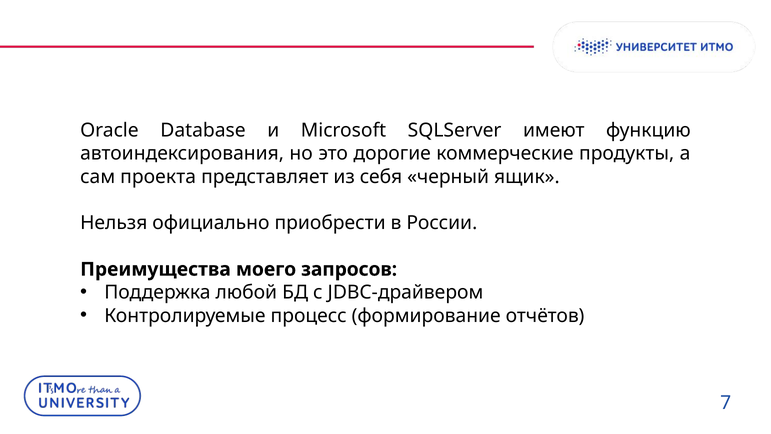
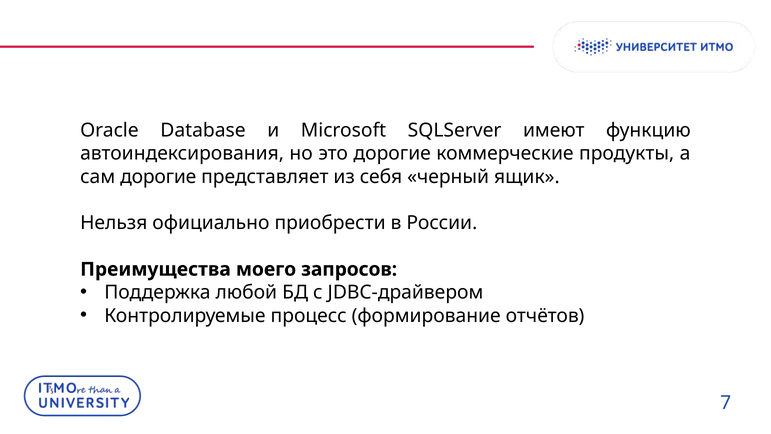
сам проекта: проекта -> дорогие
